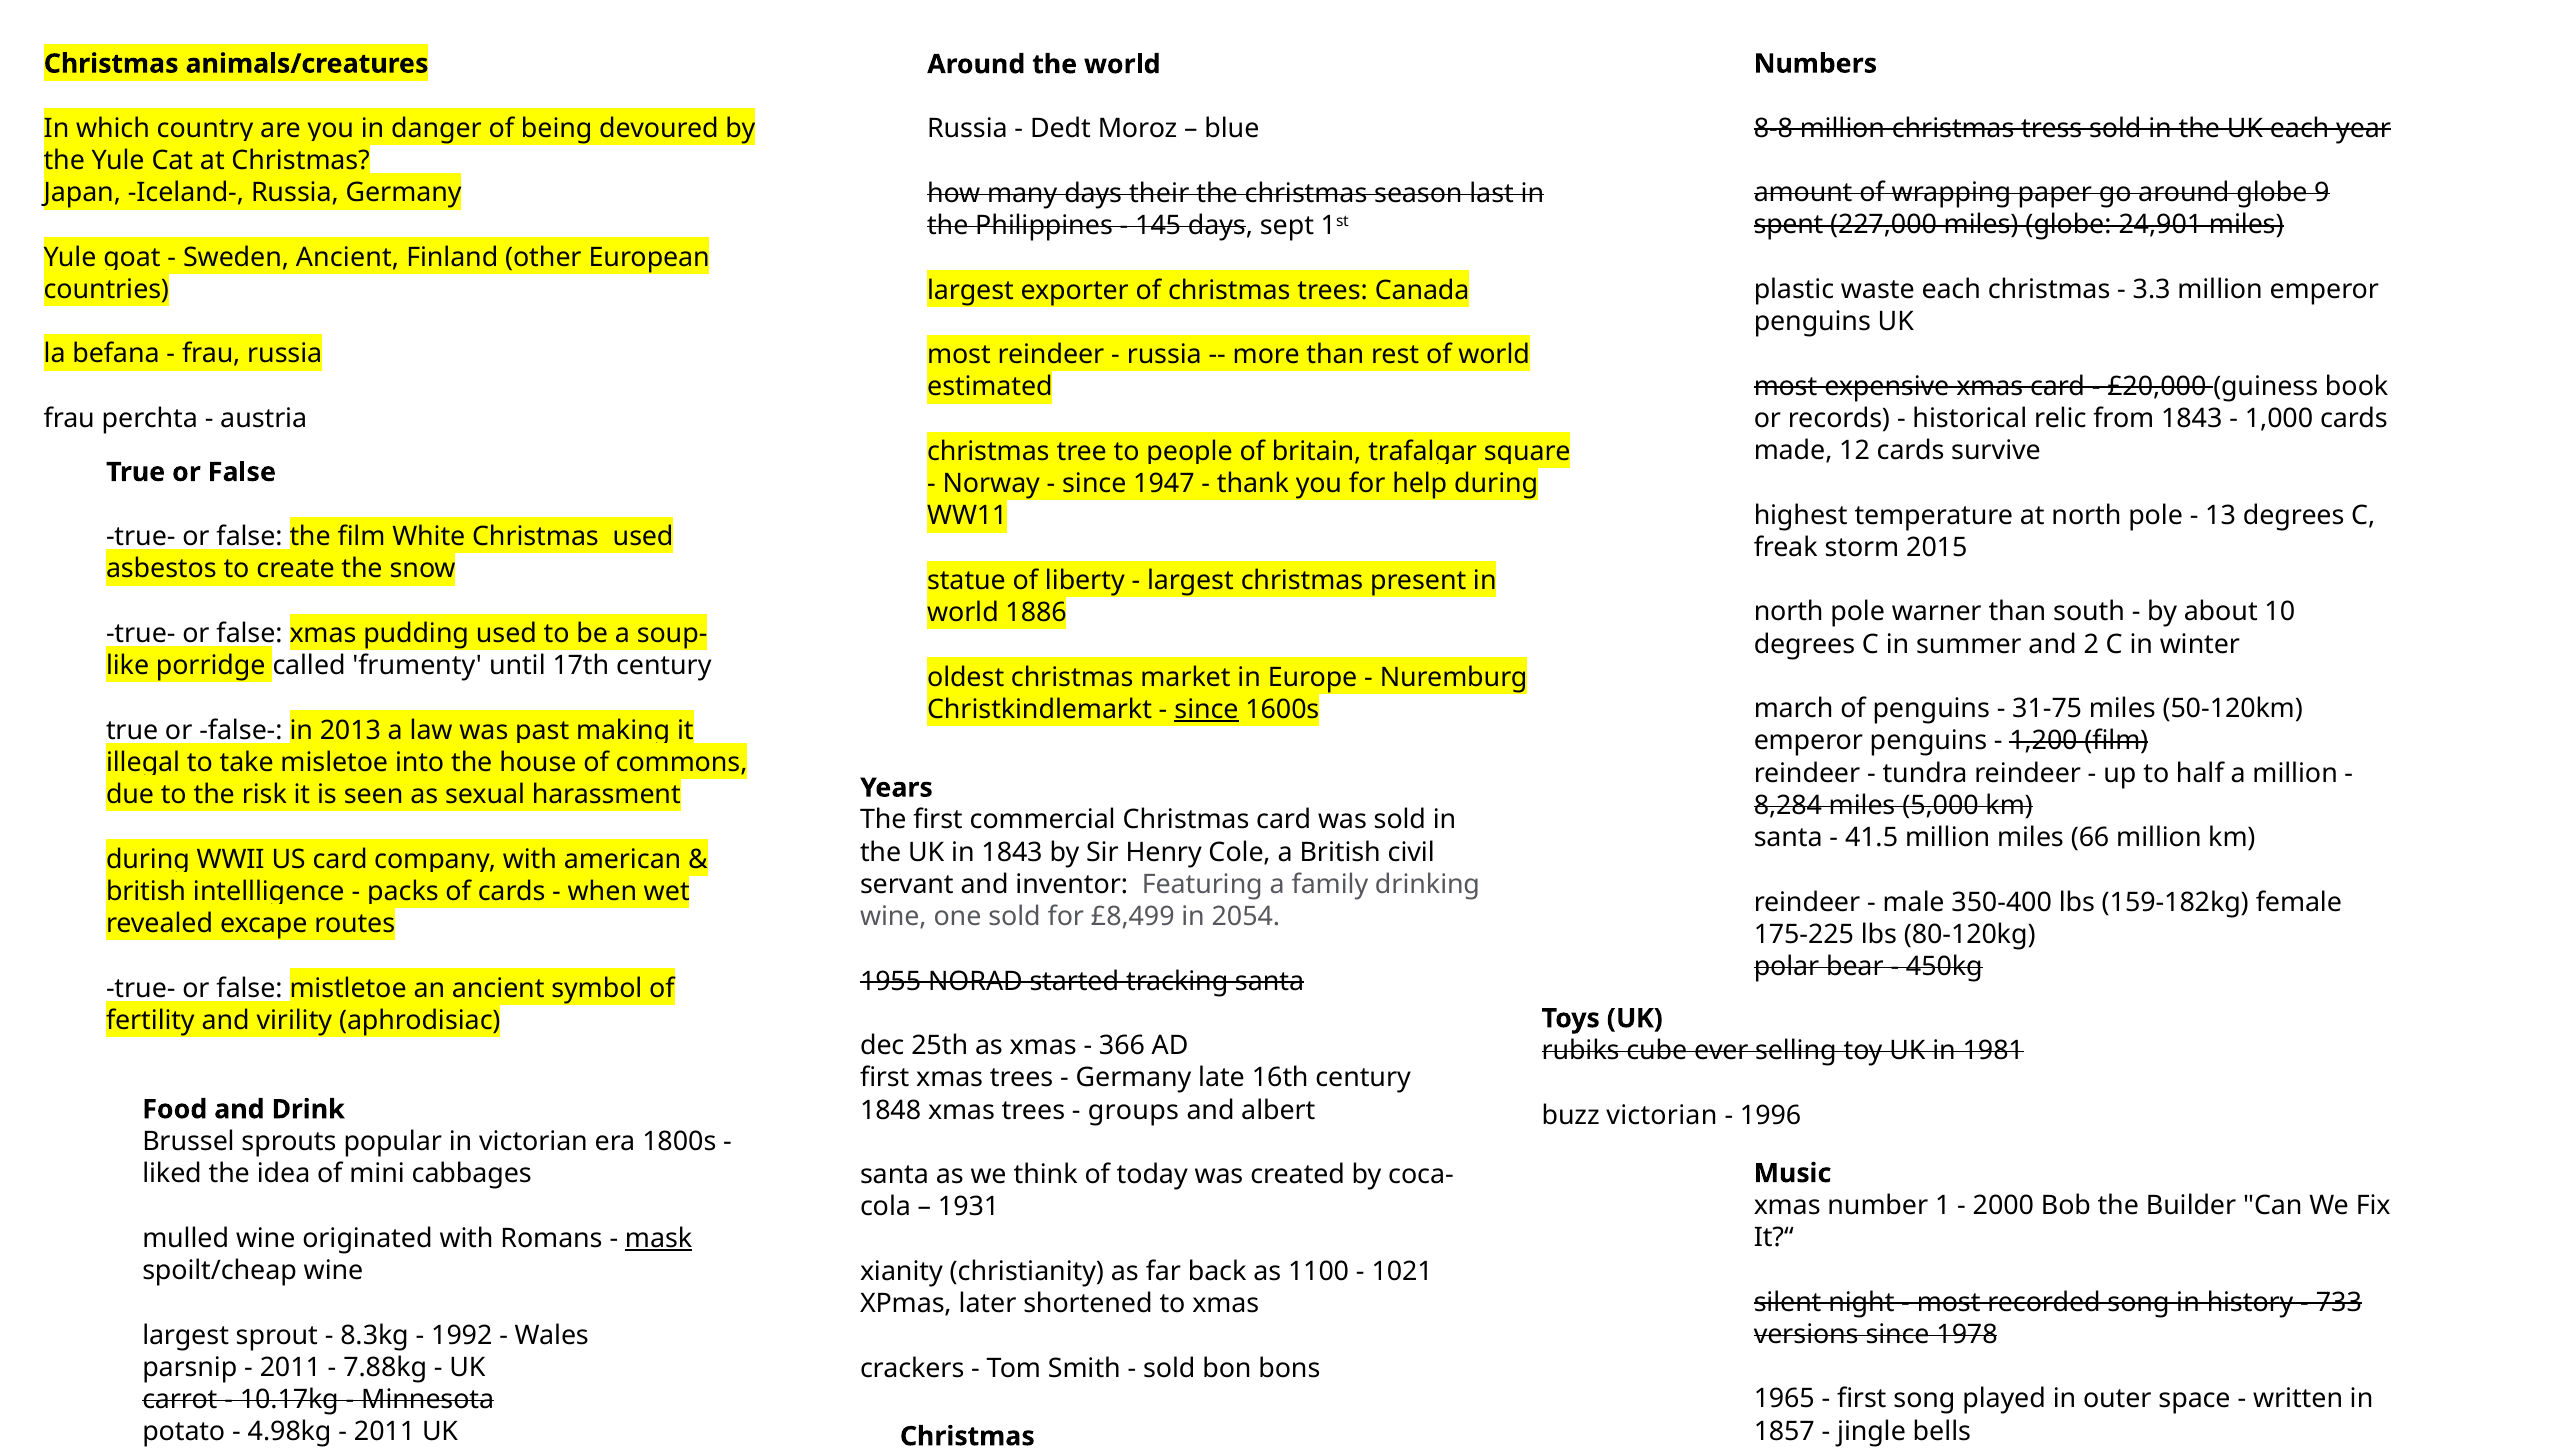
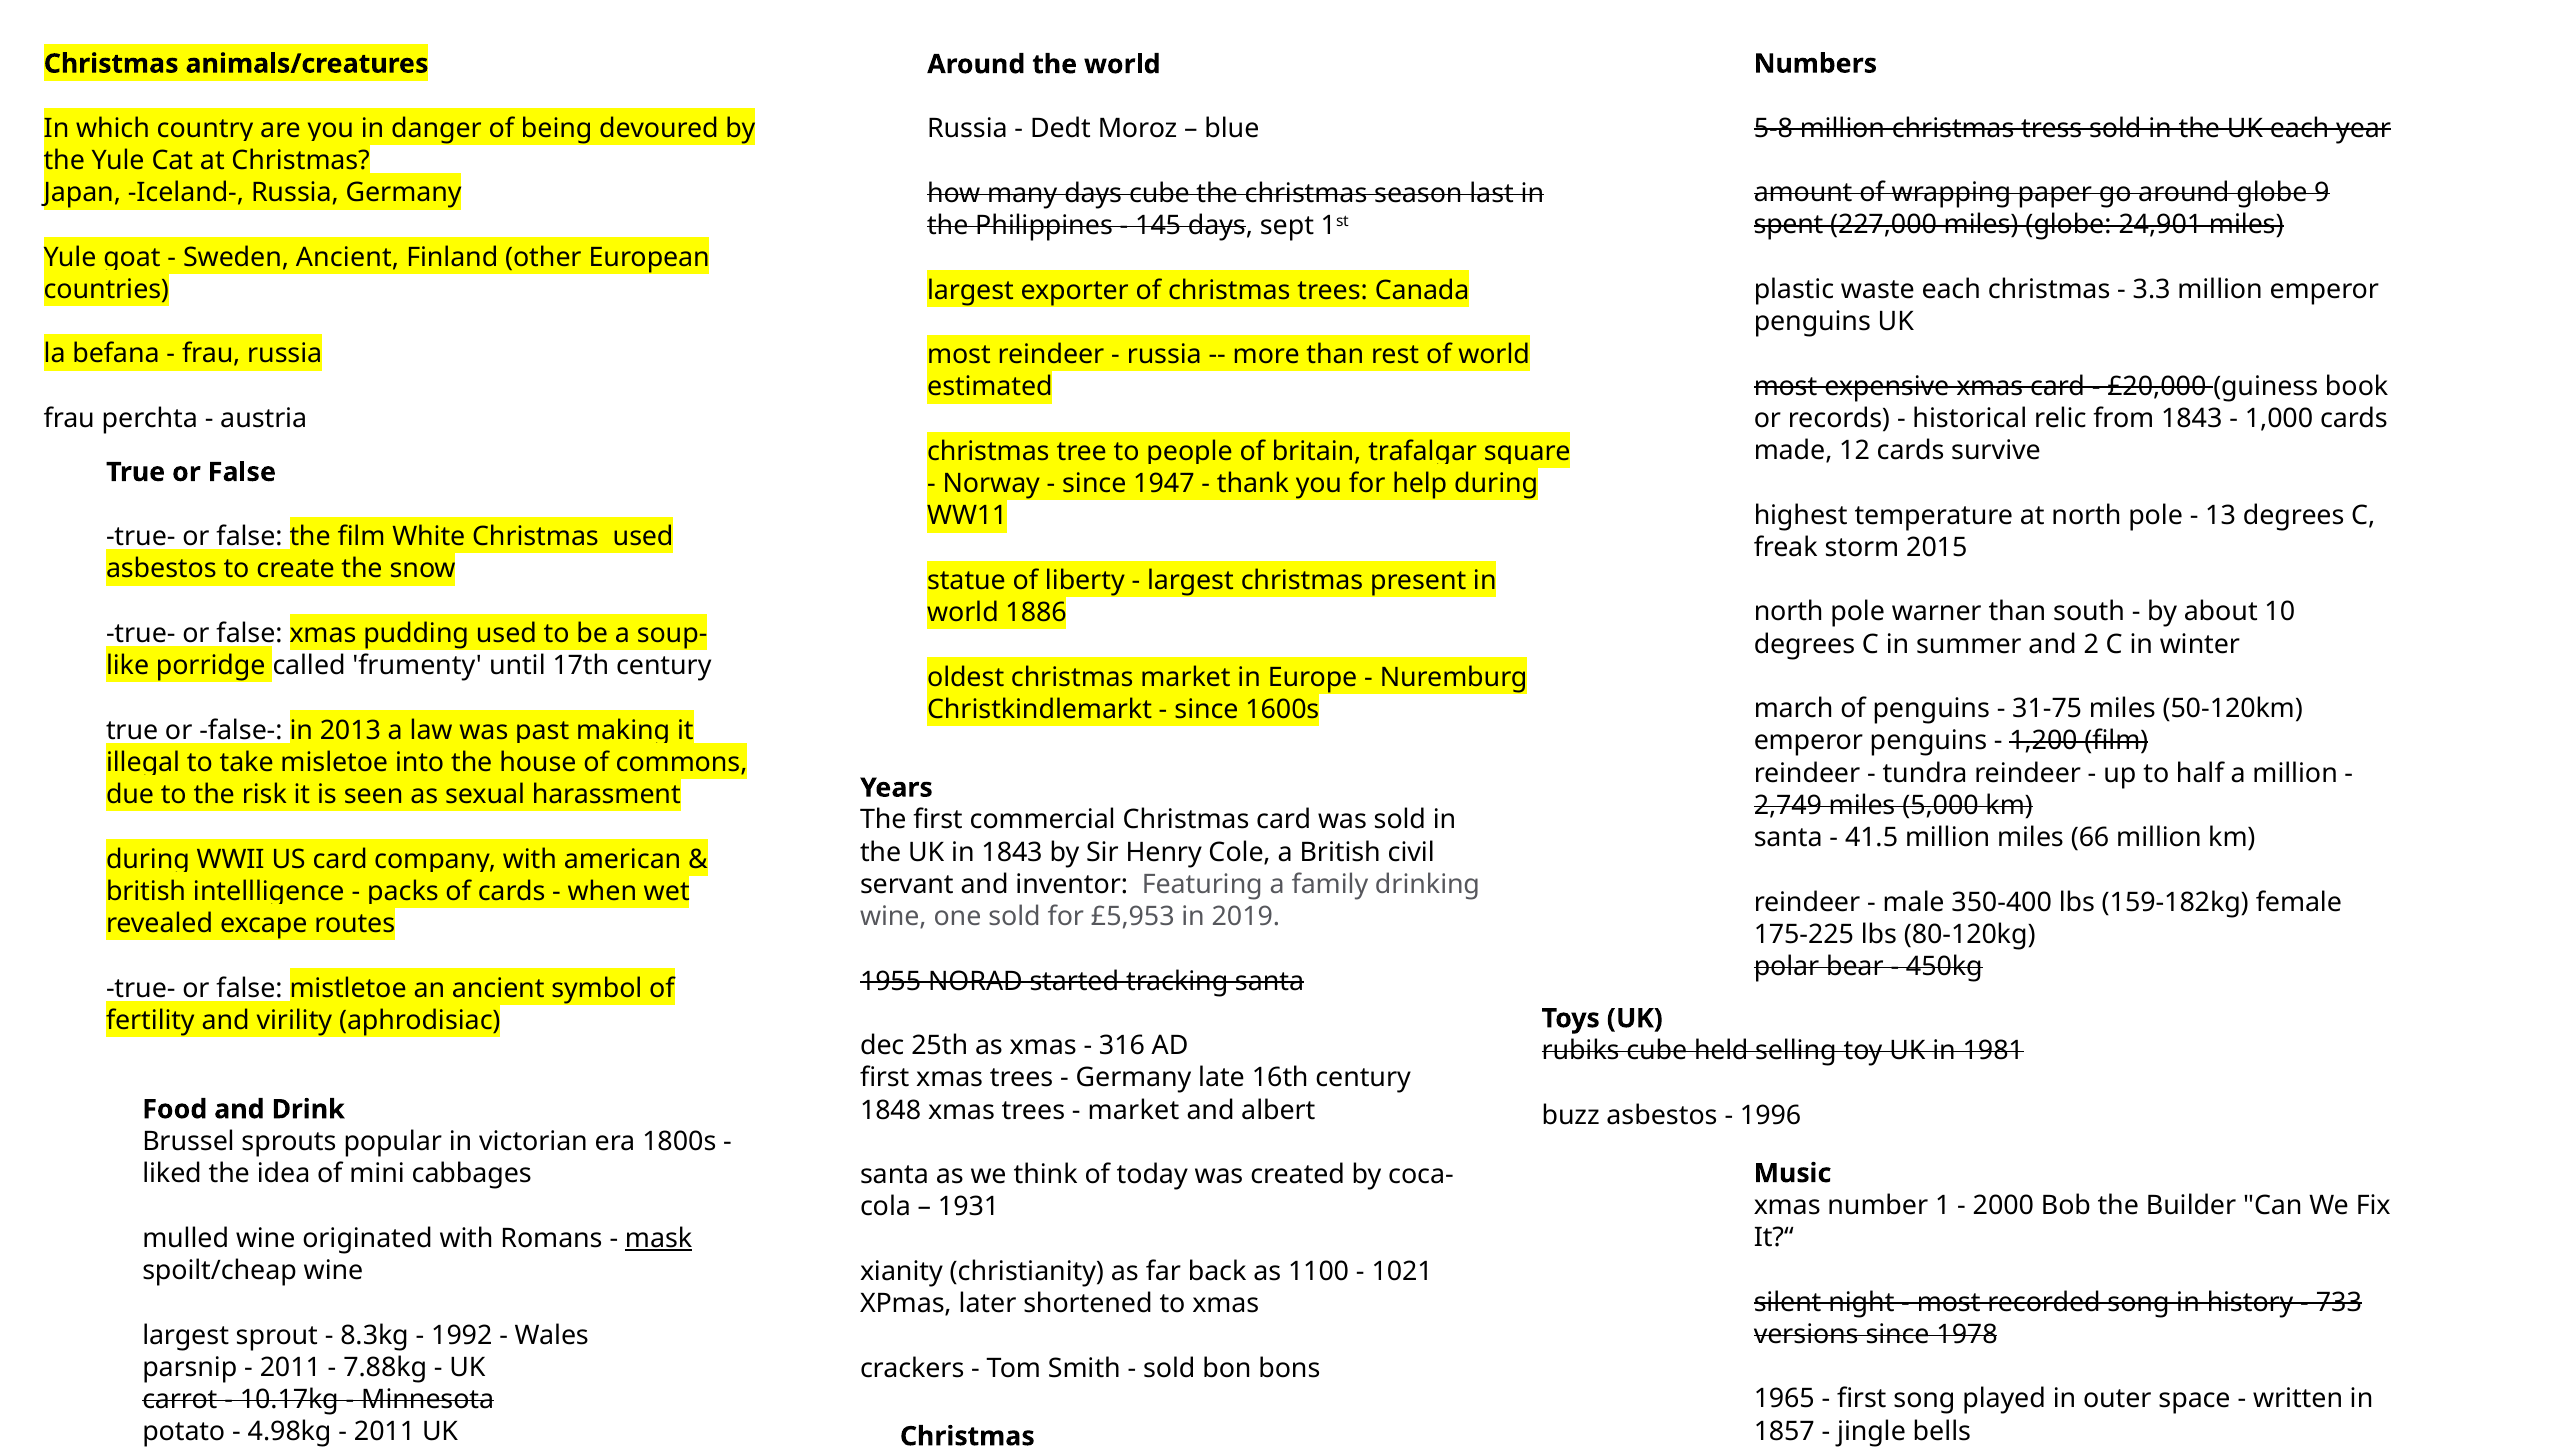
8-8: 8-8 -> 5-8
days their: their -> cube
since at (1207, 709) underline: present -> none
8,284: 8,284 -> 2,749
£8,499: £8,499 -> £5,953
2054: 2054 -> 2019
366: 366 -> 316
ever: ever -> held
groups at (1133, 1110): groups -> market
buzz victorian: victorian -> asbestos
